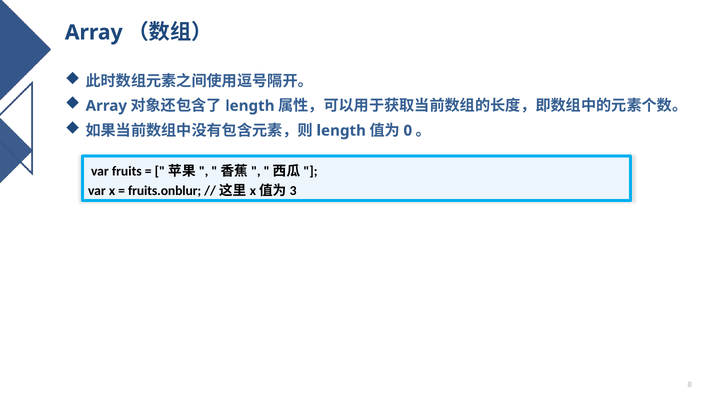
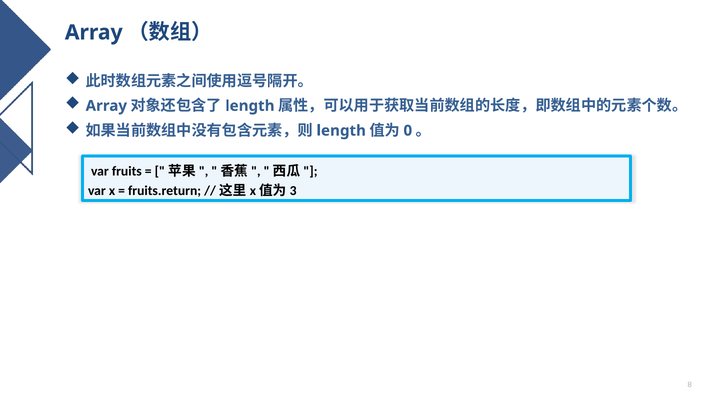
fruits.onblur: fruits.onblur -> fruits.return
